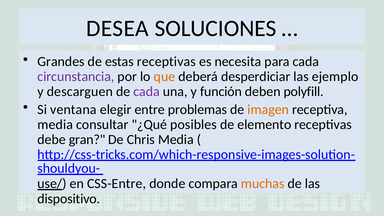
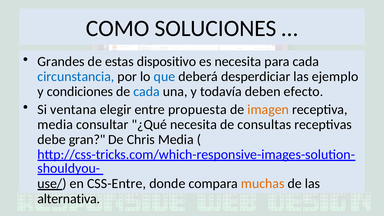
DESEA: DESEA -> COMO
estas receptivas: receptivas -> dispositivo
circunstancia colour: purple -> blue
que colour: orange -> blue
descarguen: descarguen -> condiciones
cada at (147, 92) colour: purple -> blue
función: función -> todavía
polyfill: polyfill -> efecto
problemas: problemas -> propuesta
¿Qué posibles: posibles -> necesita
elemento: elemento -> consultas
dispositivo: dispositivo -> alternativa
